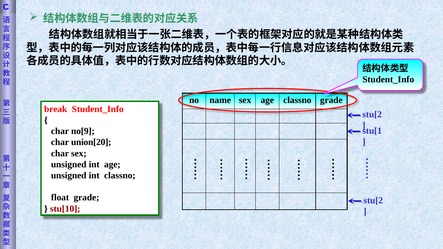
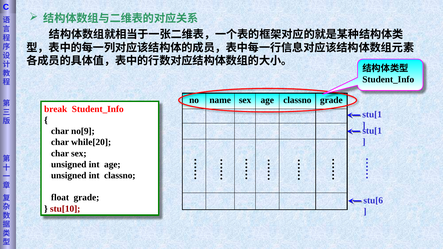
stu[2 at (372, 115): stu[2 -> stu[1
union[20: union[20 -> while[20
stu[2 at (373, 200): stu[2 -> stu[6
